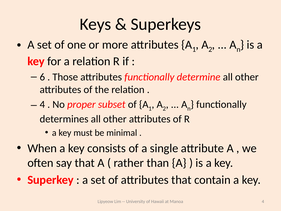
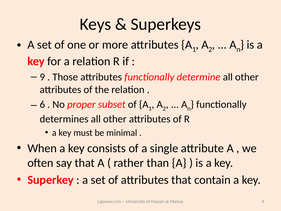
6: 6 -> 9
4 at (42, 104): 4 -> 6
